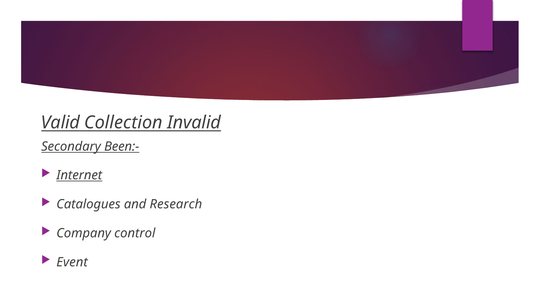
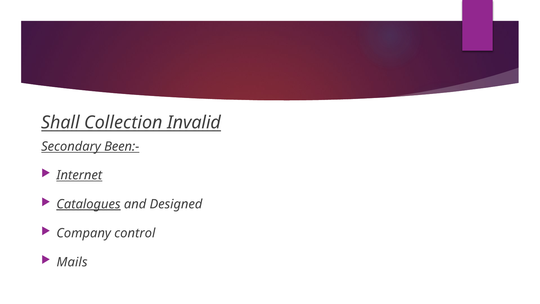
Valid: Valid -> Shall
Catalogues underline: none -> present
Research: Research -> Designed
Event: Event -> Mails
